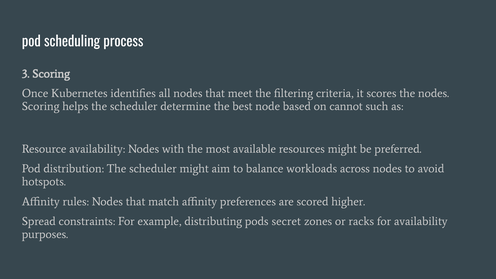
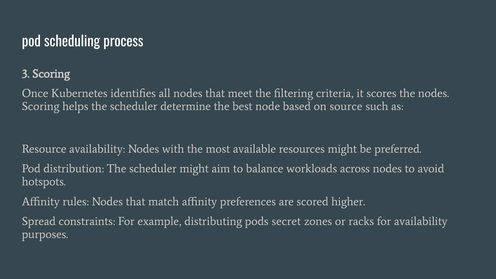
cannot: cannot -> source
